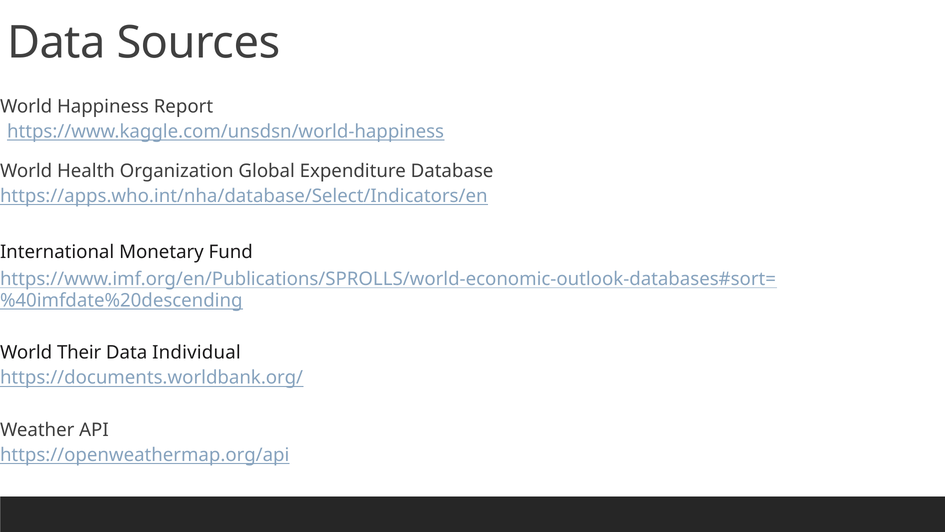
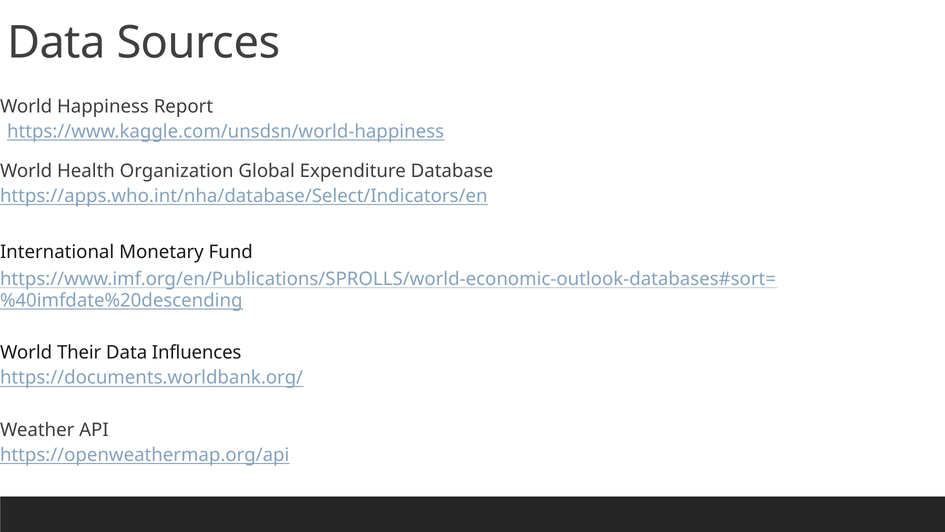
Individual: Individual -> Influences
